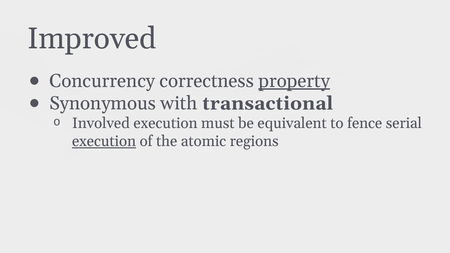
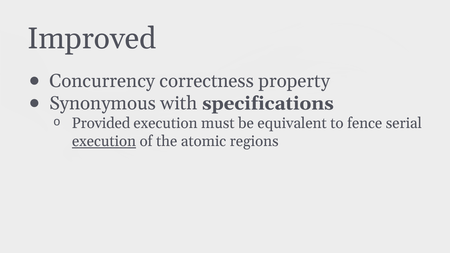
property underline: present -> none
transactional: transactional -> specifications
Involved: Involved -> Provided
